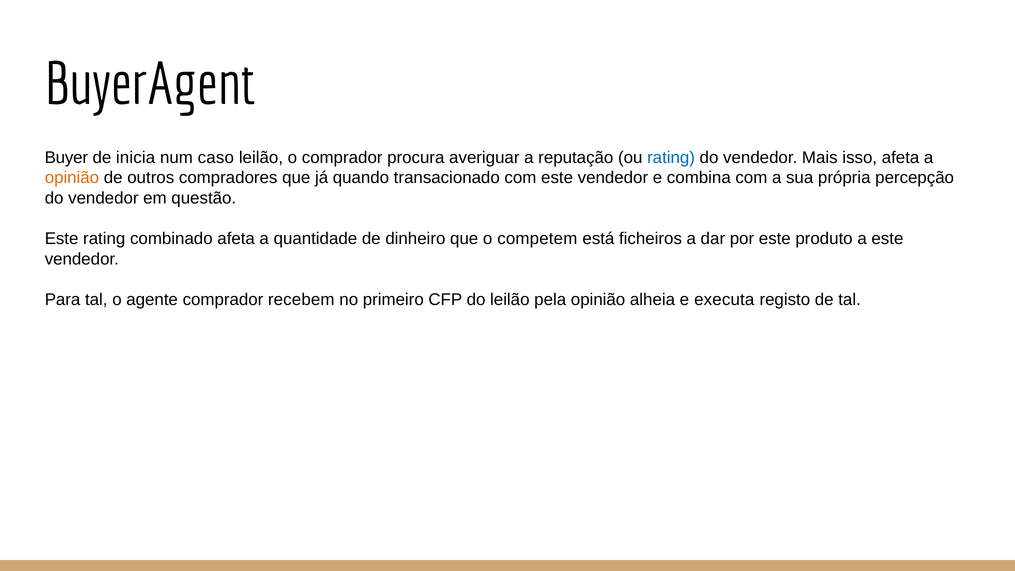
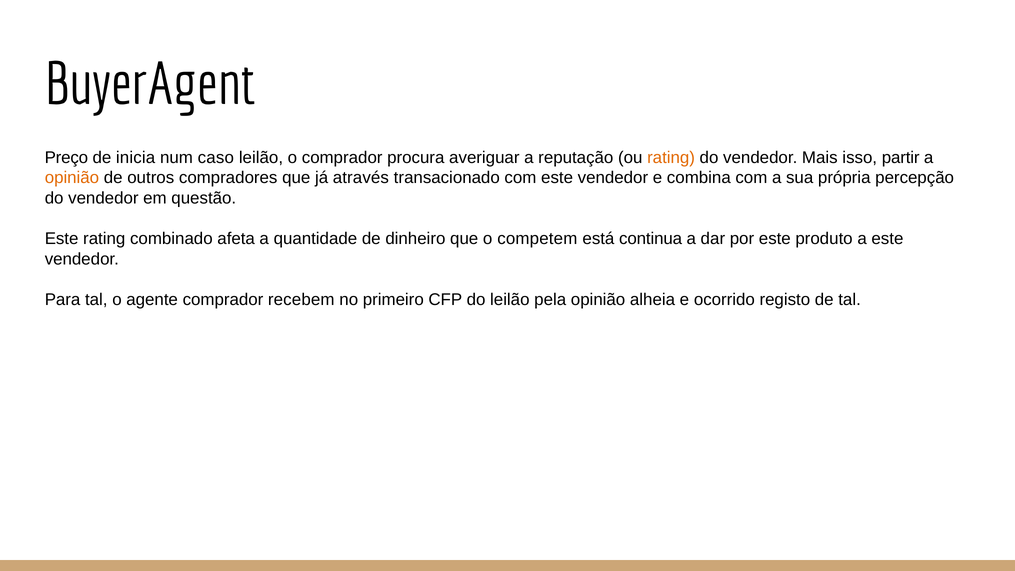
Buyer: Buyer -> Preço
rating at (671, 157) colour: blue -> orange
isso afeta: afeta -> partir
quando: quando -> através
ficheiros: ficheiros -> continua
executa: executa -> ocorrido
